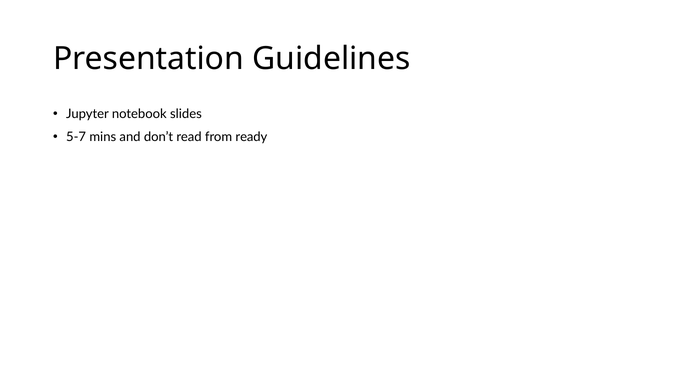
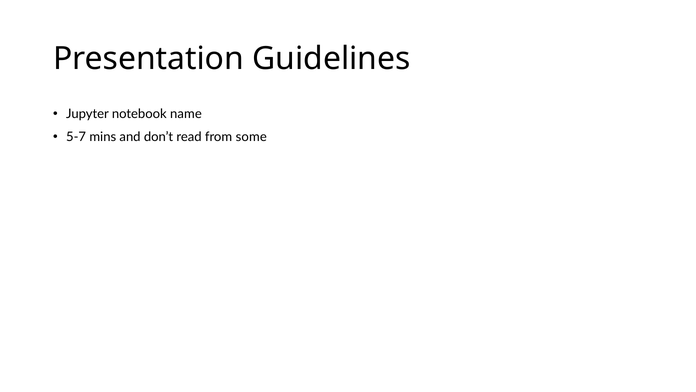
slides: slides -> name
ready: ready -> some
